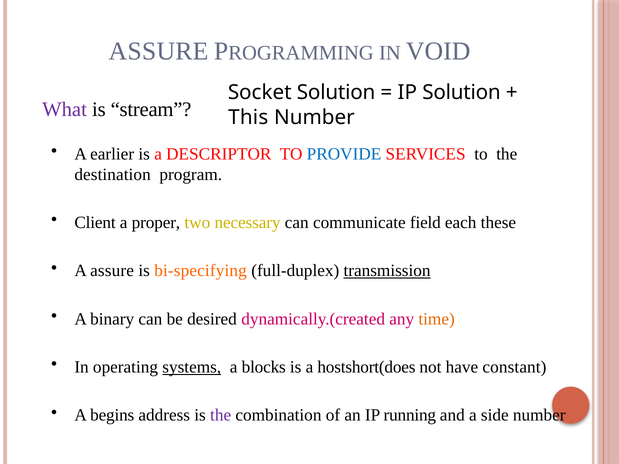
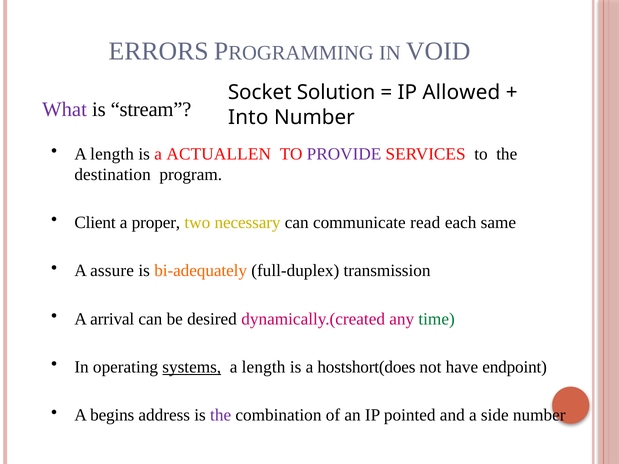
ASSURE at (159, 51): ASSURE -> ERRORS
IP Solution: Solution -> Allowed
This: This -> Into
earlier at (112, 154): earlier -> length
DESCRIPTOR: DESCRIPTOR -> ACTUALLEN
PROVIDE colour: blue -> purple
field: field -> read
these: these -> same
bi-specifying: bi-specifying -> bi-adequately
transmission underline: present -> none
binary: binary -> arrival
time colour: orange -> green
blocks at (264, 367): blocks -> length
constant: constant -> endpoint
running: running -> pointed
